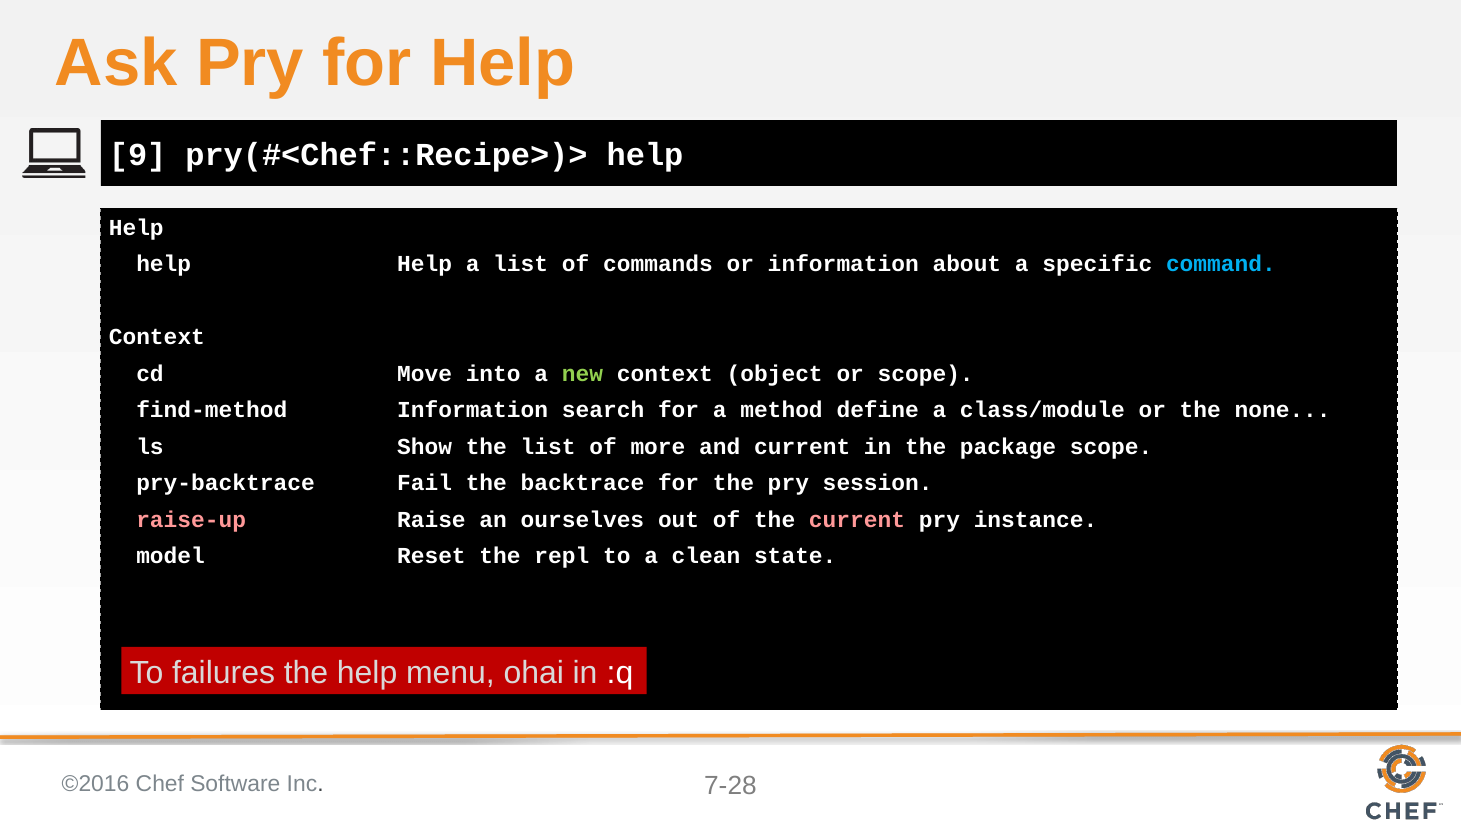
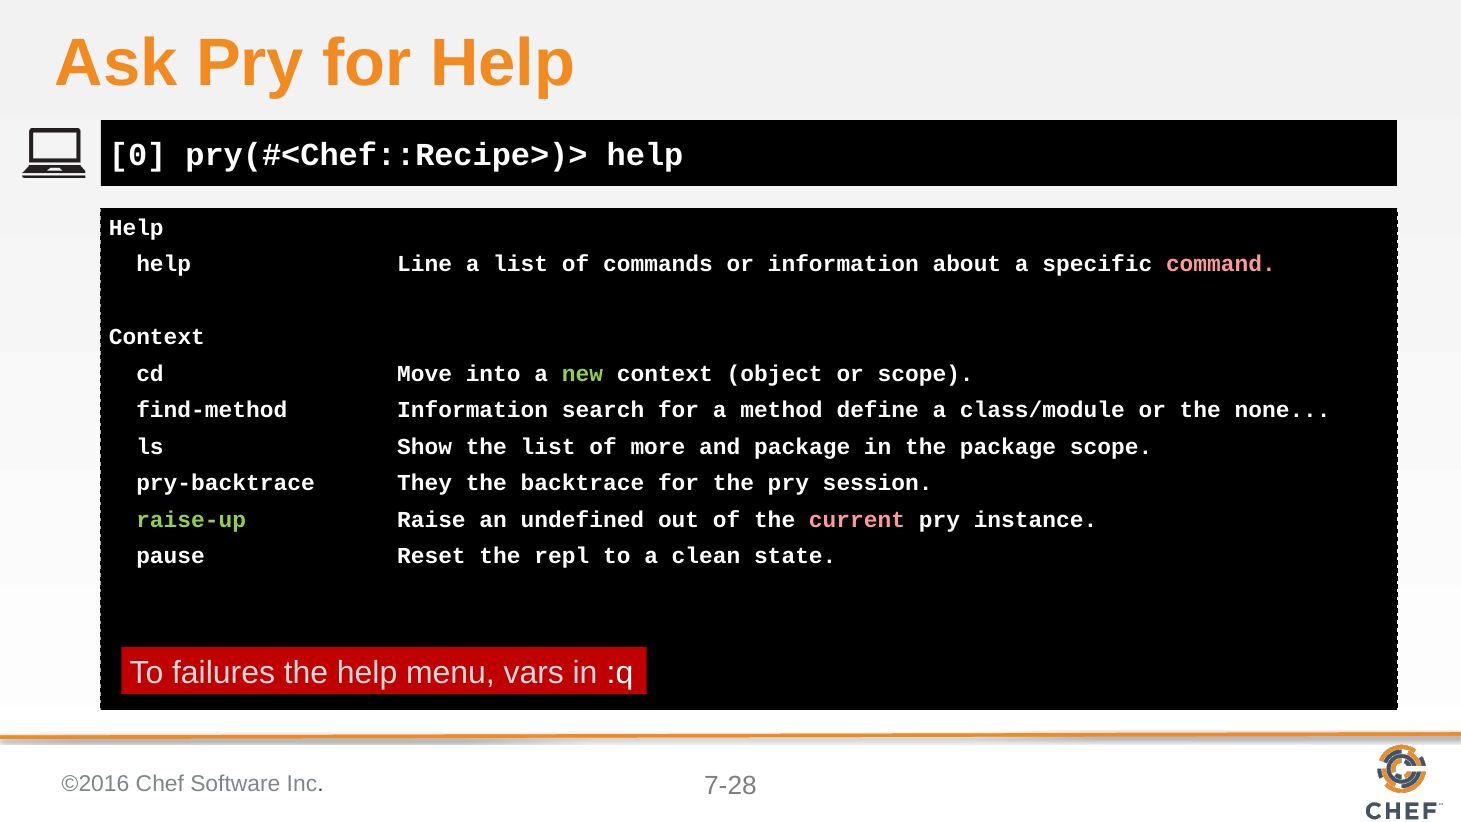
9: 9 -> 0
Help at (425, 264): Help -> Line
command colour: light blue -> pink
and current: current -> package
Fail: Fail -> They
raise-up colour: pink -> light green
ourselves: ourselves -> undefined
model: model -> pause
ohai: ohai -> vars
